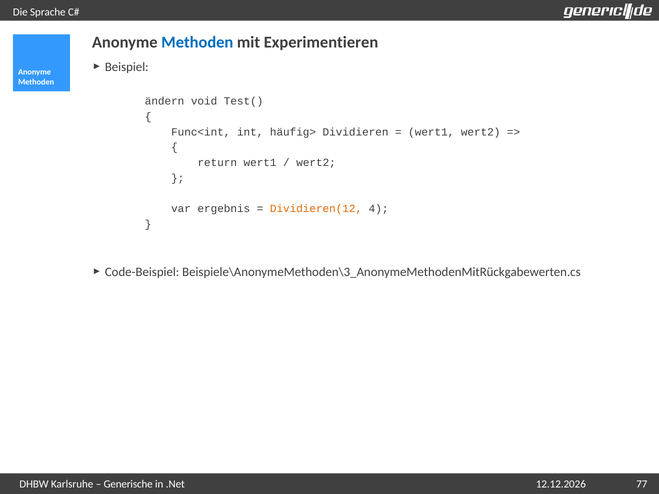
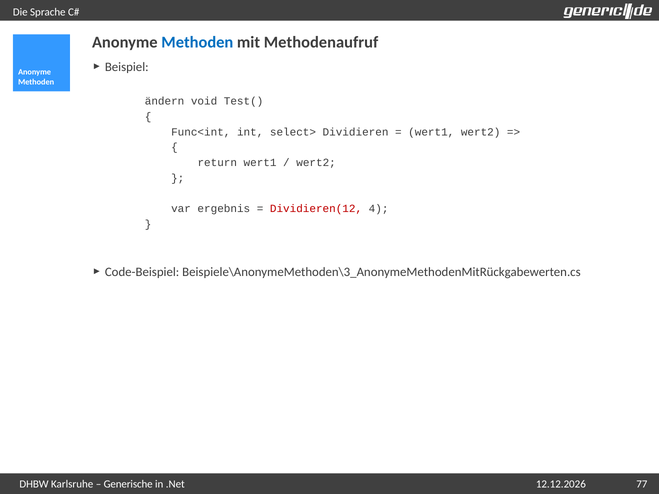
Experimentieren: Experimentieren -> Methodenaufruf
häufig>: häufig> -> select>
Dividieren(12 colour: orange -> red
